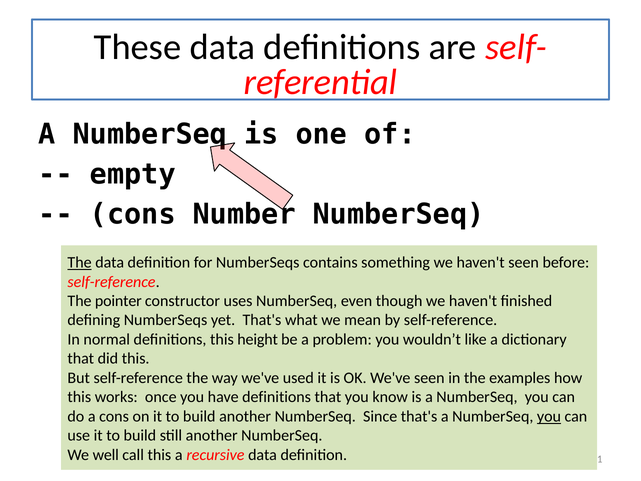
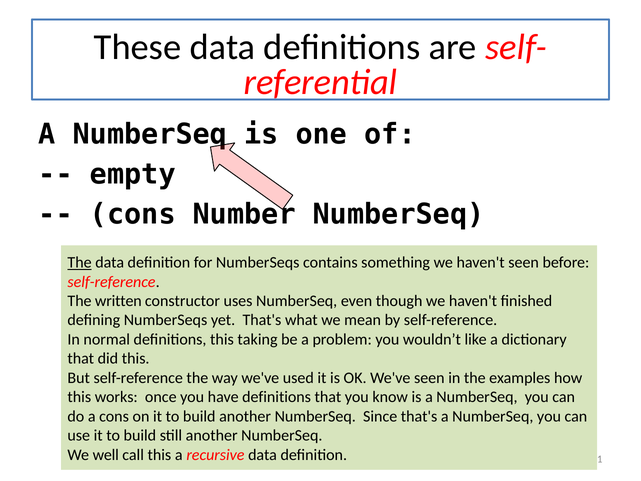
pointer: pointer -> written
height: height -> taking
you at (549, 416) underline: present -> none
